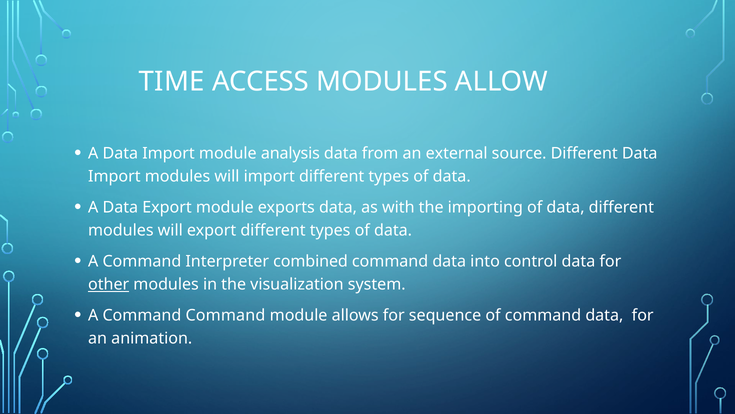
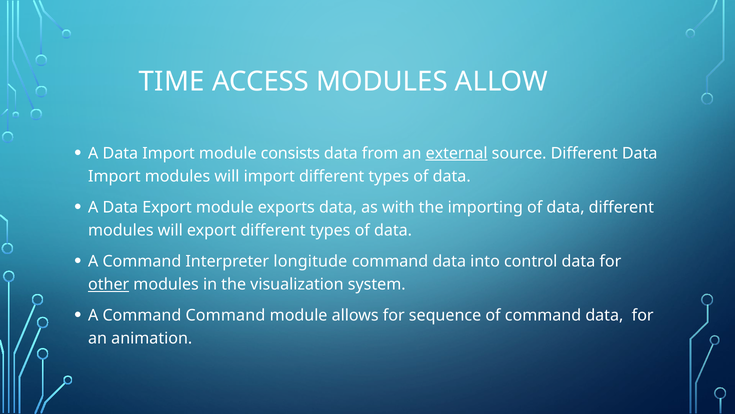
analysis: analysis -> consists
external underline: none -> present
combined: combined -> longitude
